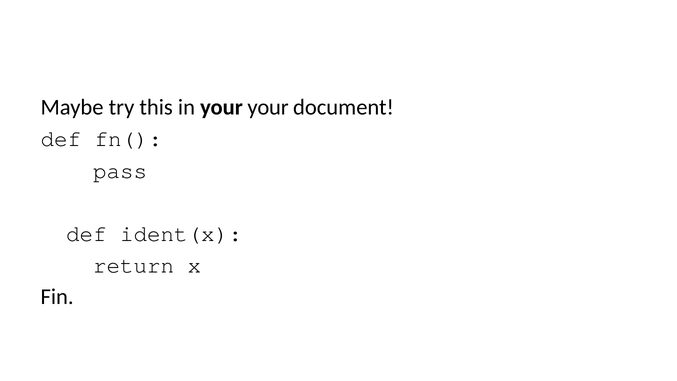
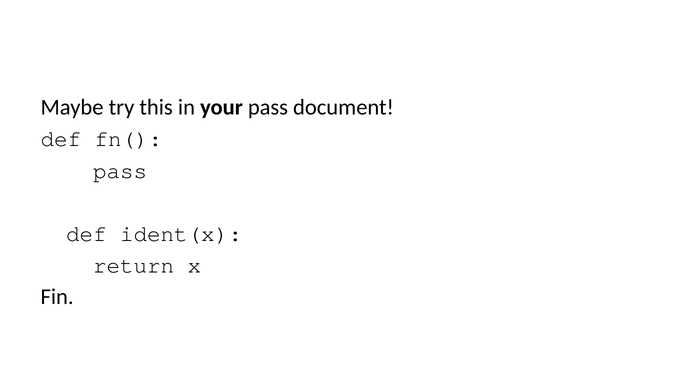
your your: your -> pass
